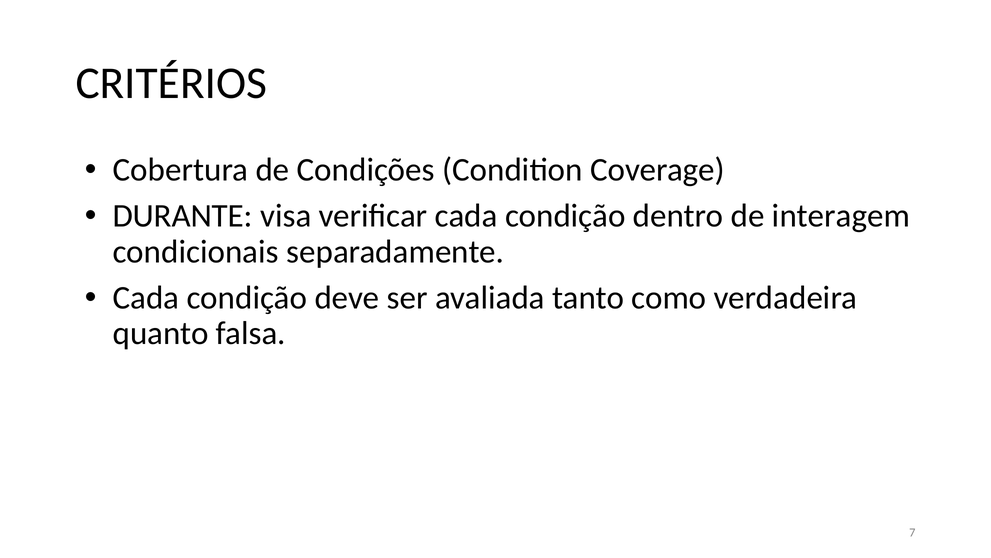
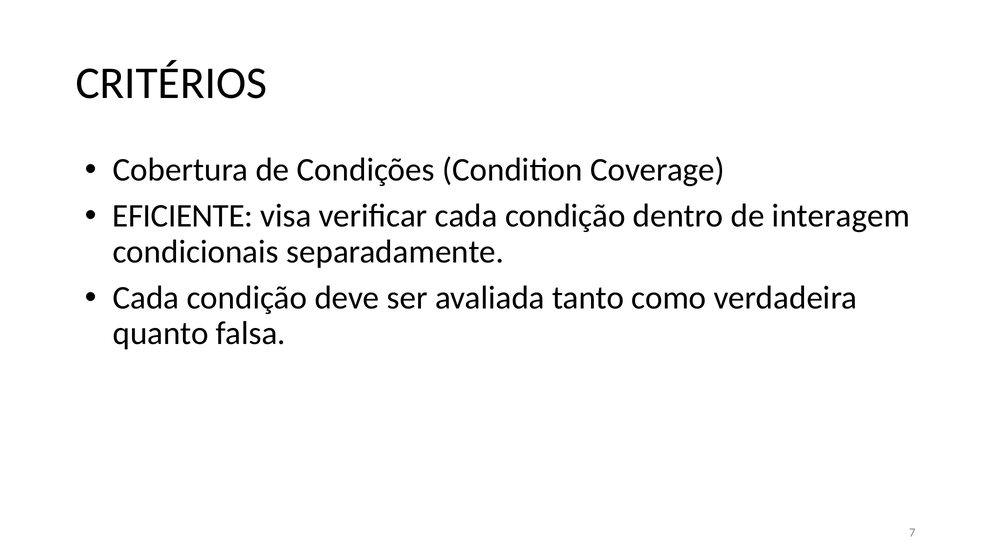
DURANTE: DURANTE -> EFICIENTE
